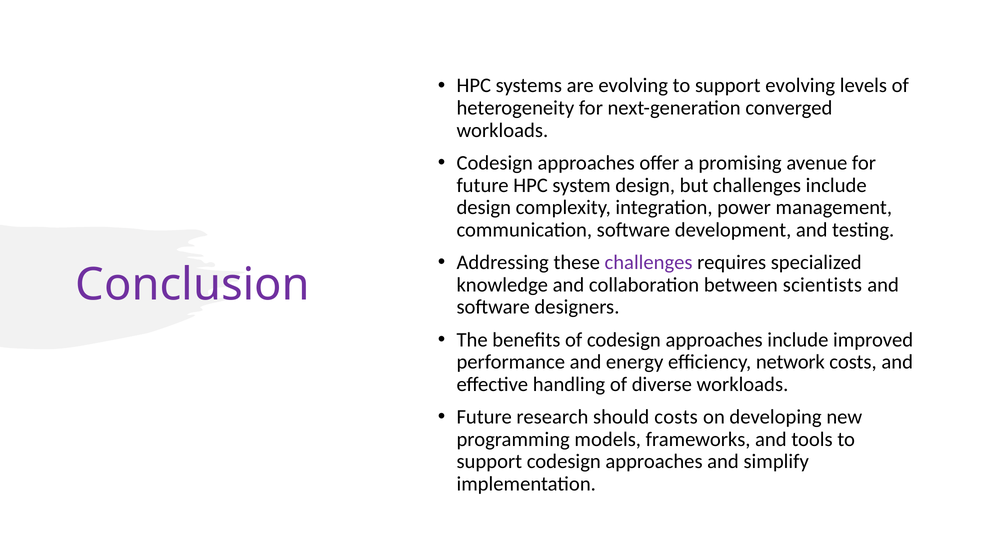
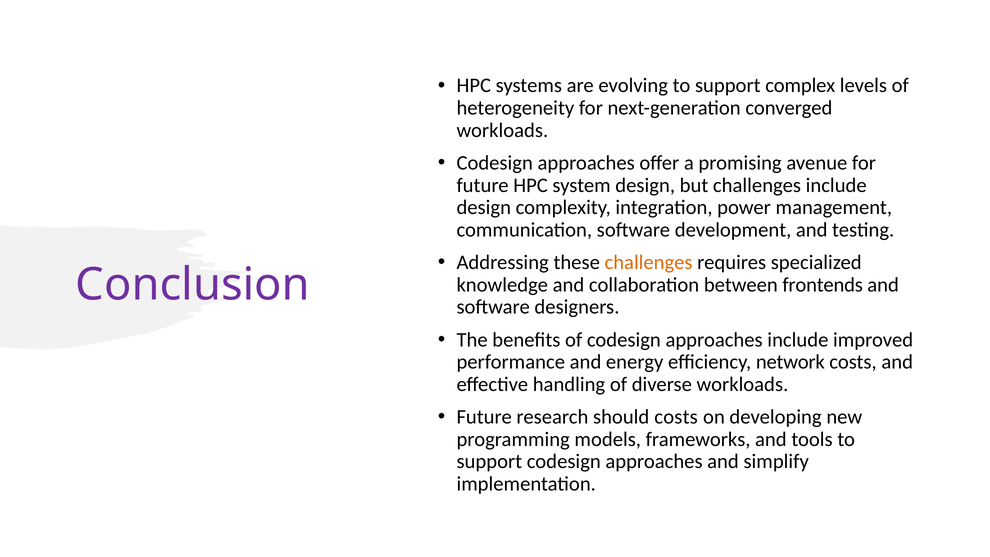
support evolving: evolving -> complex
challenges at (649, 262) colour: purple -> orange
scientists: scientists -> frontends
